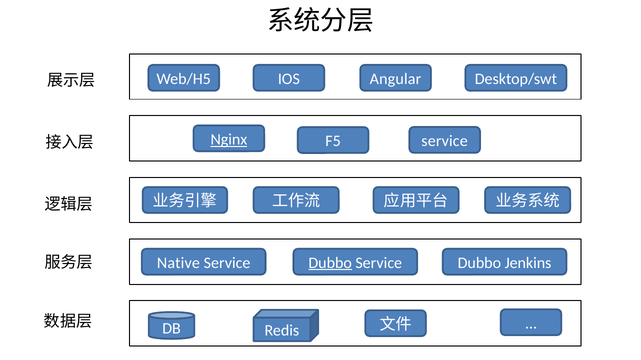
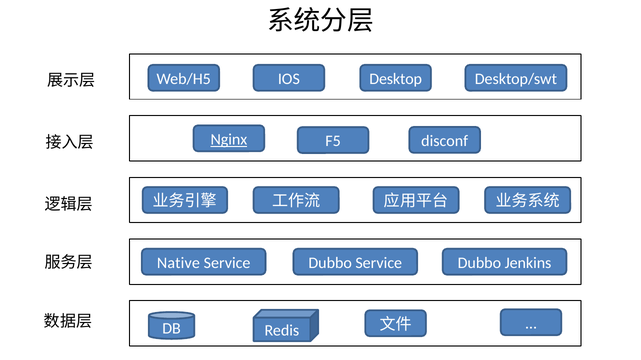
Angular: Angular -> Desktop
F5 service: service -> disconf
Dubbo at (330, 263) underline: present -> none
